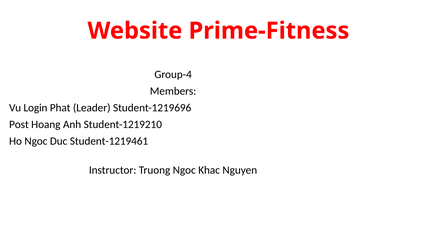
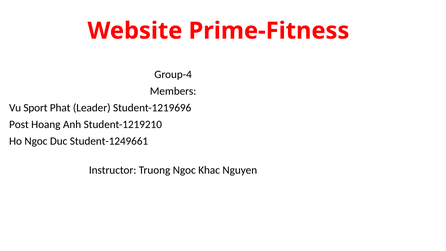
Login: Login -> Sport
Student-1219461: Student-1219461 -> Student-1249661
